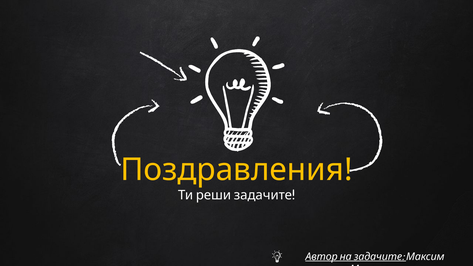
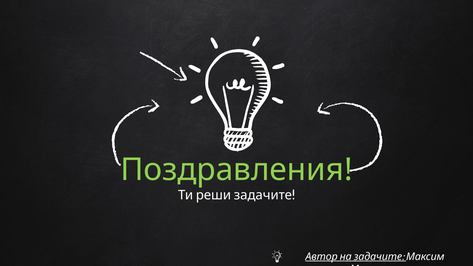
Поздравления colour: yellow -> light green
